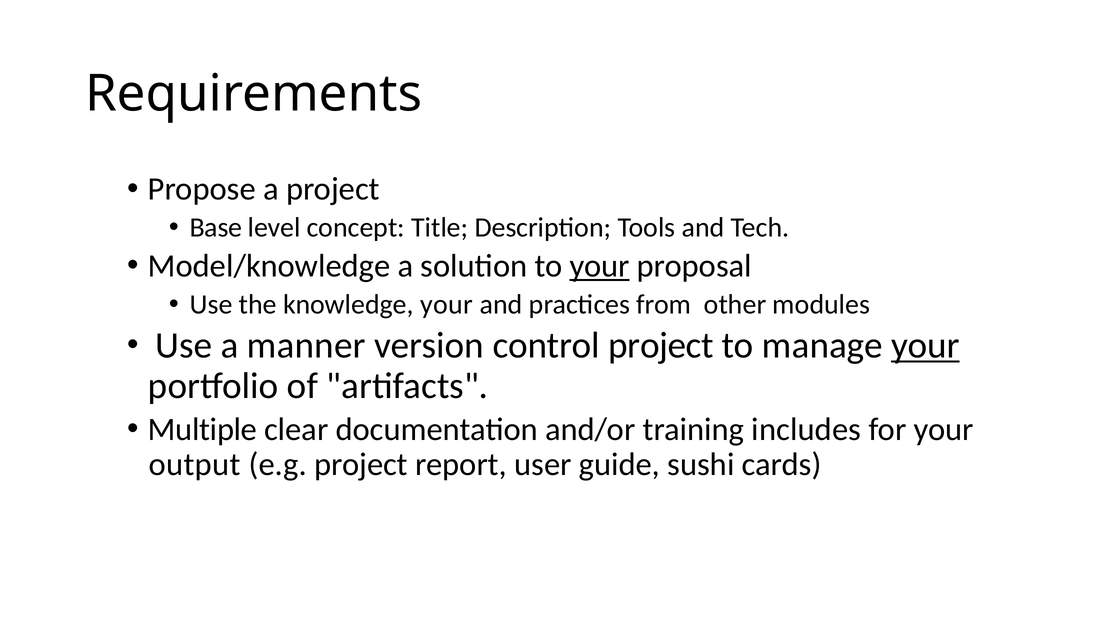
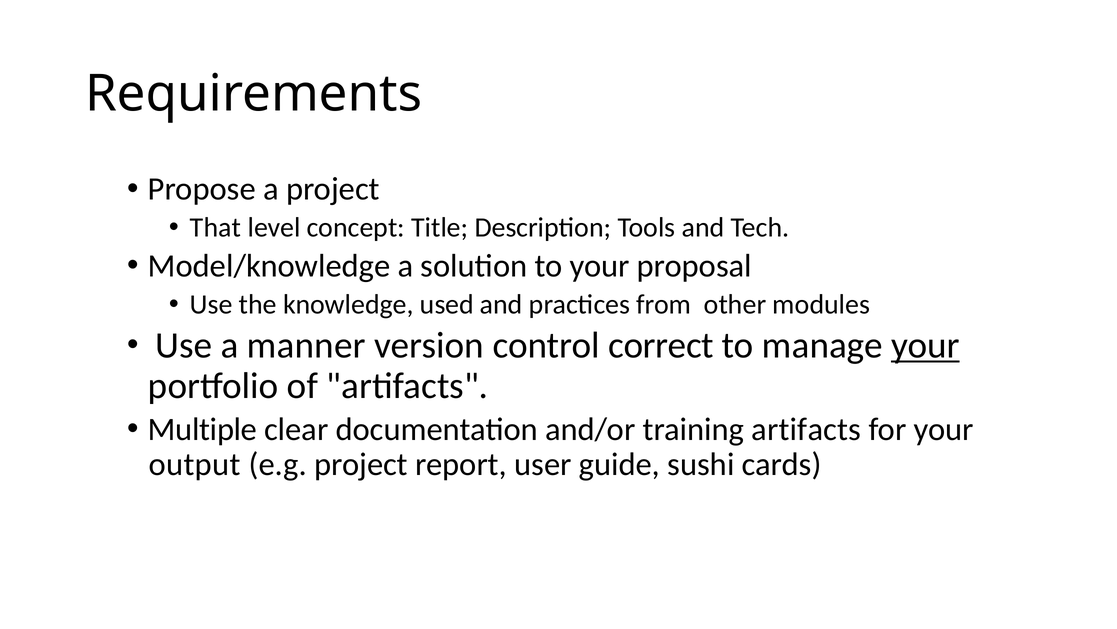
Base: Base -> That
your at (600, 266) underline: present -> none
knowledge your: your -> used
control project: project -> correct
training includes: includes -> artifacts
